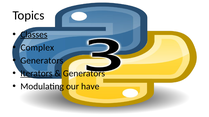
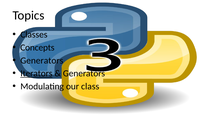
Classes underline: present -> none
Complex: Complex -> Concepts
have: have -> class
